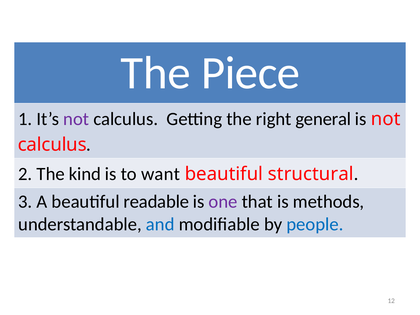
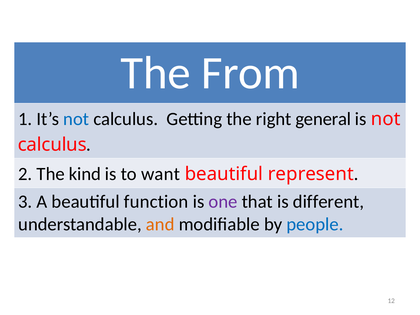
Piece: Piece -> From
not at (76, 119) colour: purple -> blue
structural: structural -> represent
readable: readable -> function
methods: methods -> different
and colour: blue -> orange
